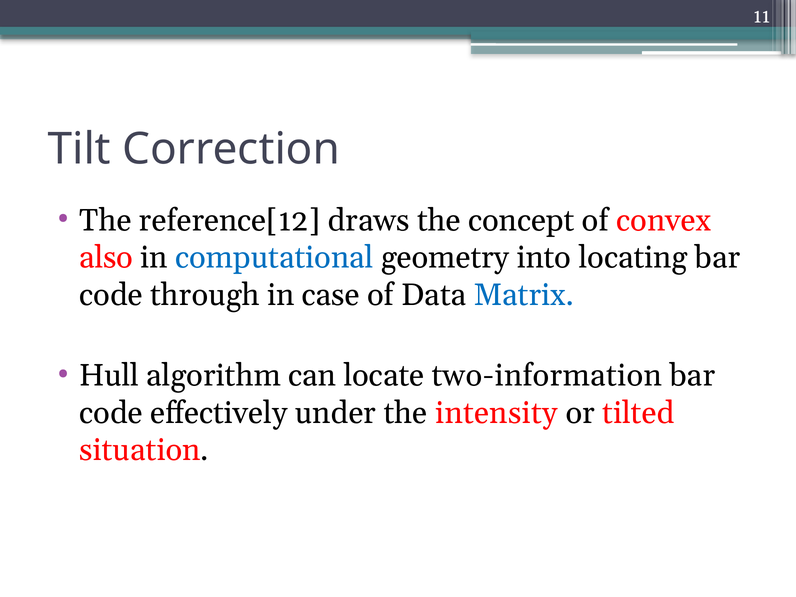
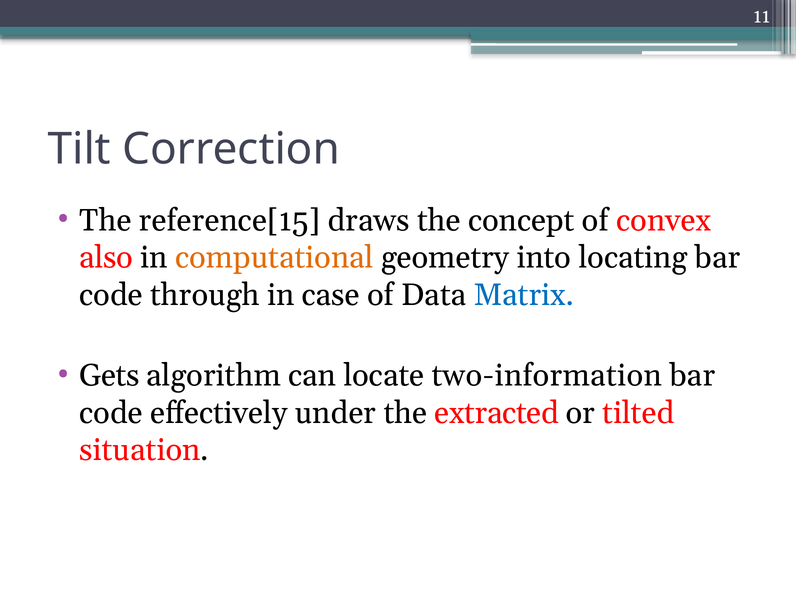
reference[12: reference[12 -> reference[15
computational colour: blue -> orange
Hull: Hull -> Gets
intensity: intensity -> extracted
